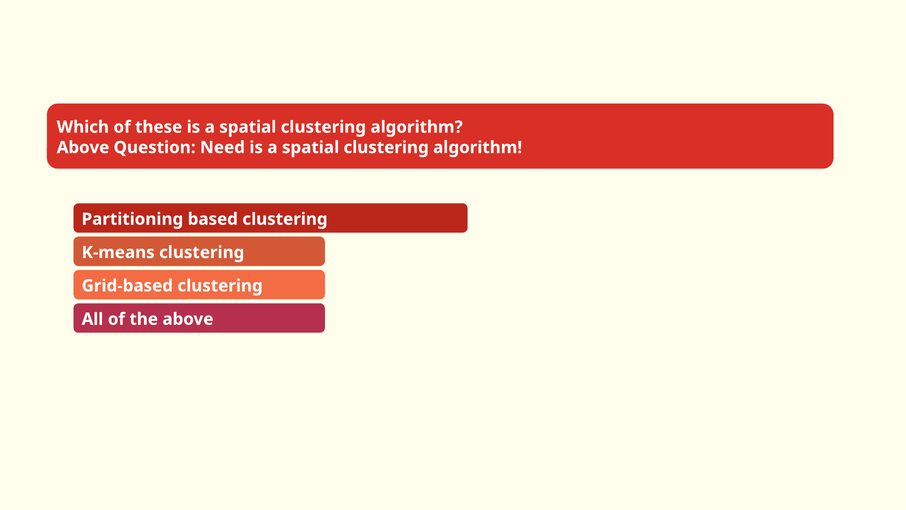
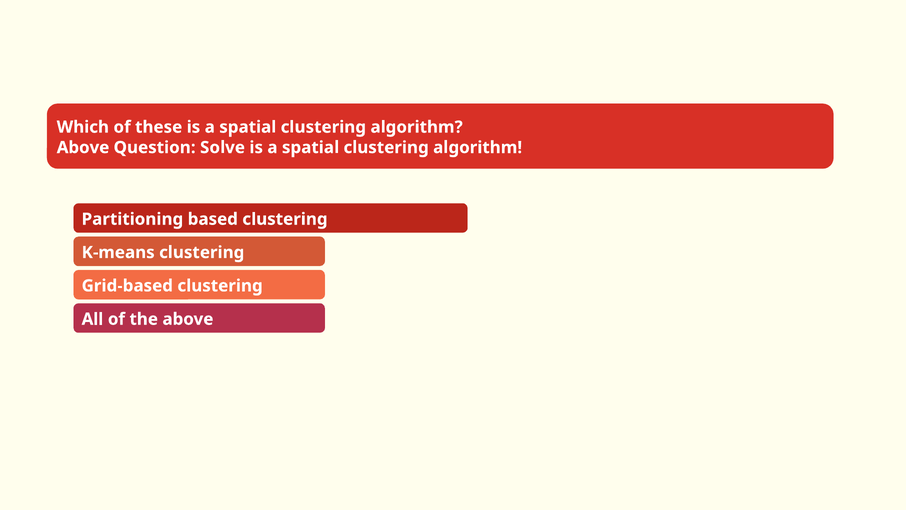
Need: Need -> Solve
